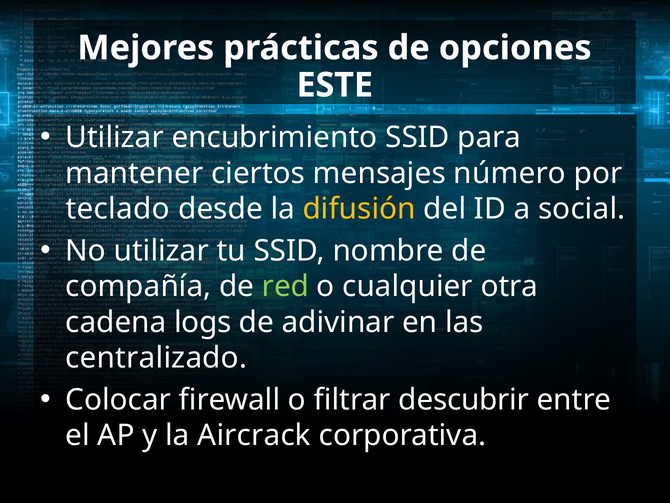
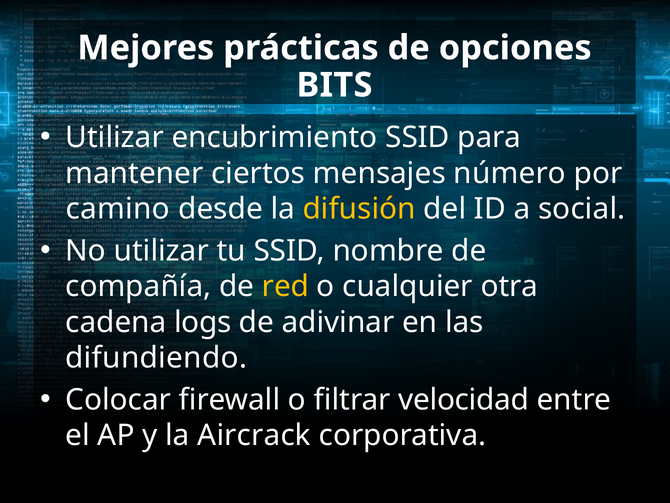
ESTE: ESTE -> BITS
teclado: teclado -> camino
red colour: light green -> yellow
centralizado: centralizado -> difundiendo
descubrir: descubrir -> velocidad
